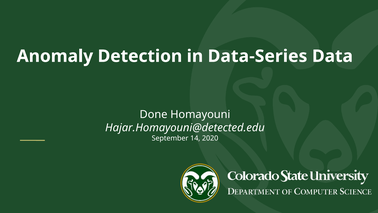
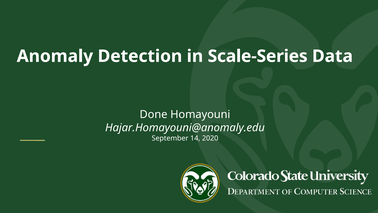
Data-Series: Data-Series -> Scale-Series
Hajar.Homayouni@detected.edu: Hajar.Homayouni@detected.edu -> Hajar.Homayouni@anomaly.edu
